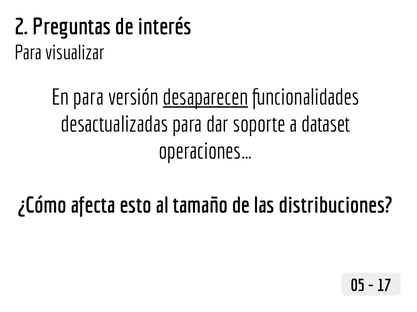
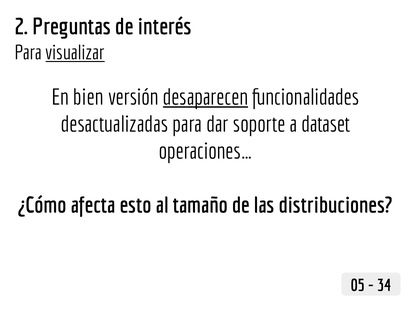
visualizar underline: none -> present
En para: para -> bien
17: 17 -> 34
